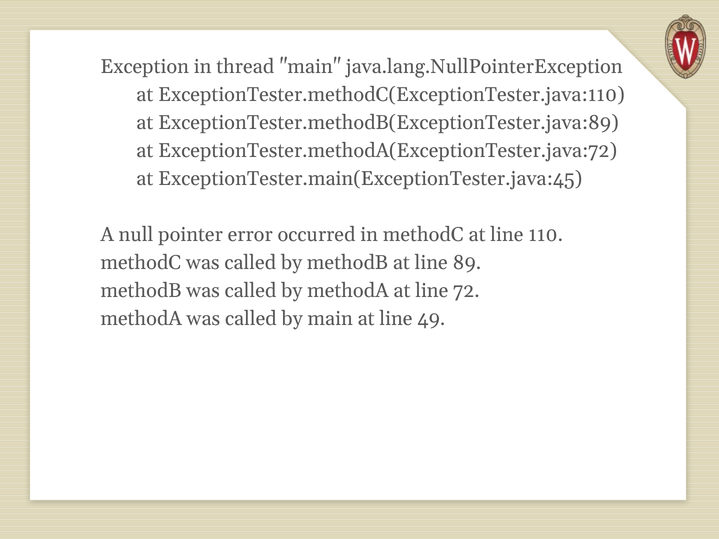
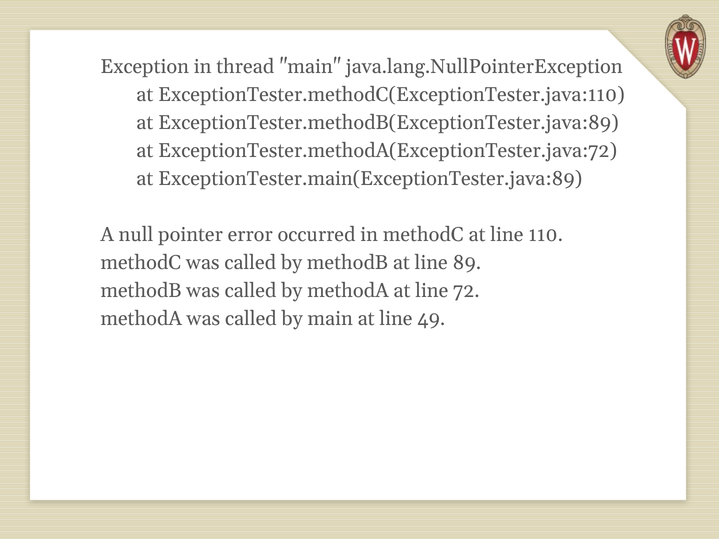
ExceptionTester.main(ExceptionTester.java:45: ExceptionTester.main(ExceptionTester.java:45 -> ExceptionTester.main(ExceptionTester.java:89
